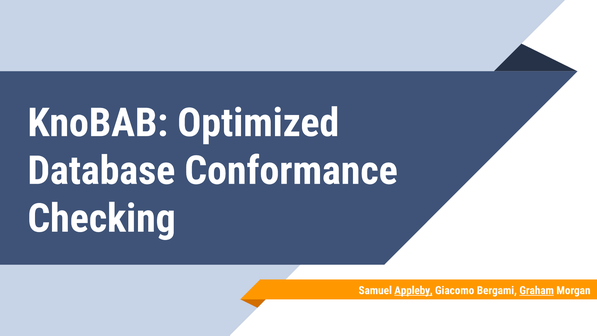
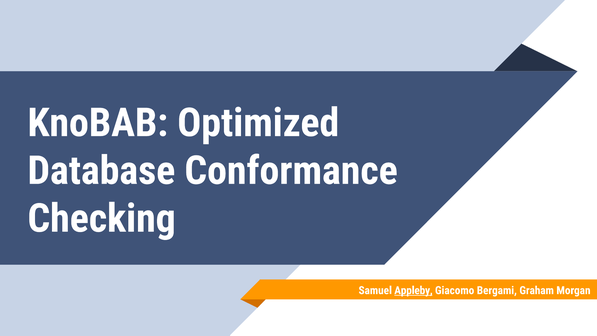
Graham underline: present -> none
